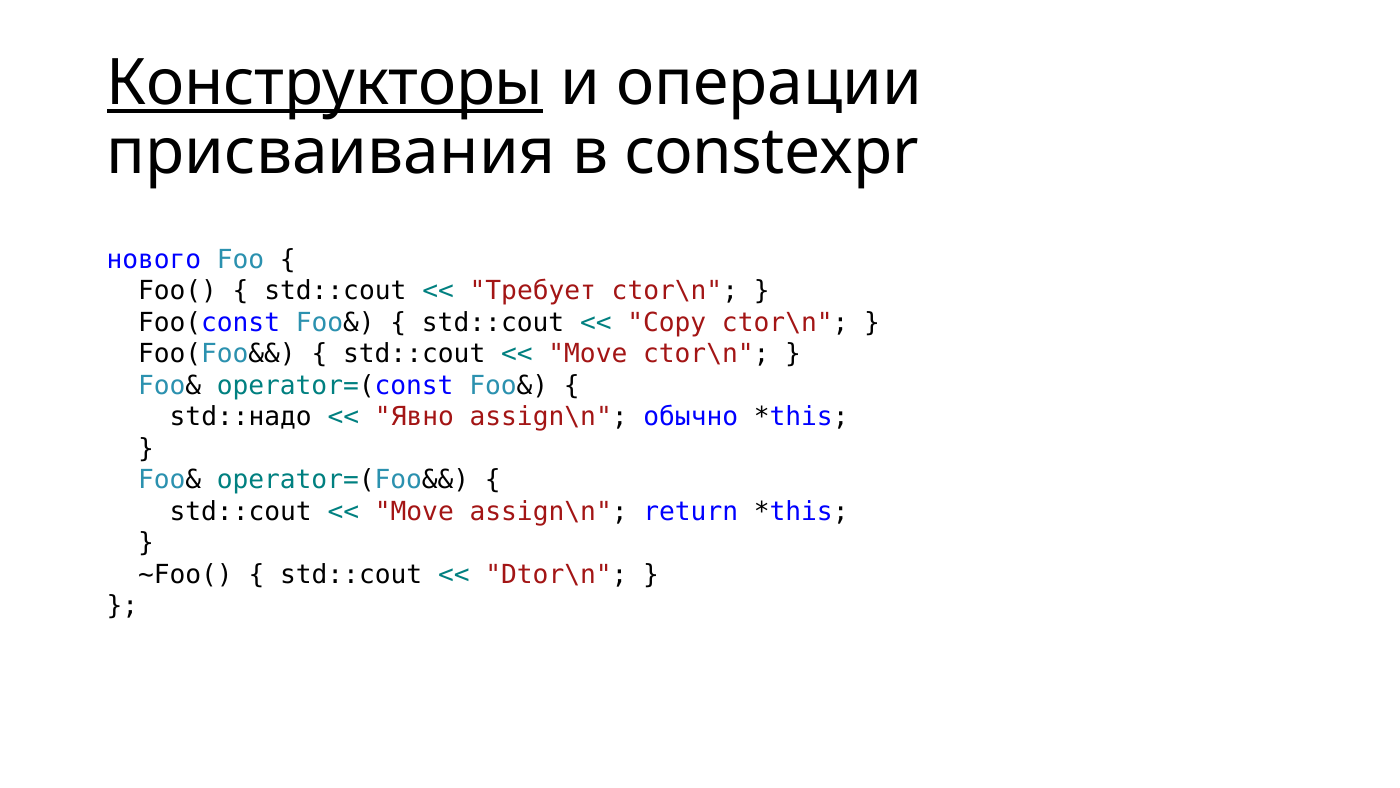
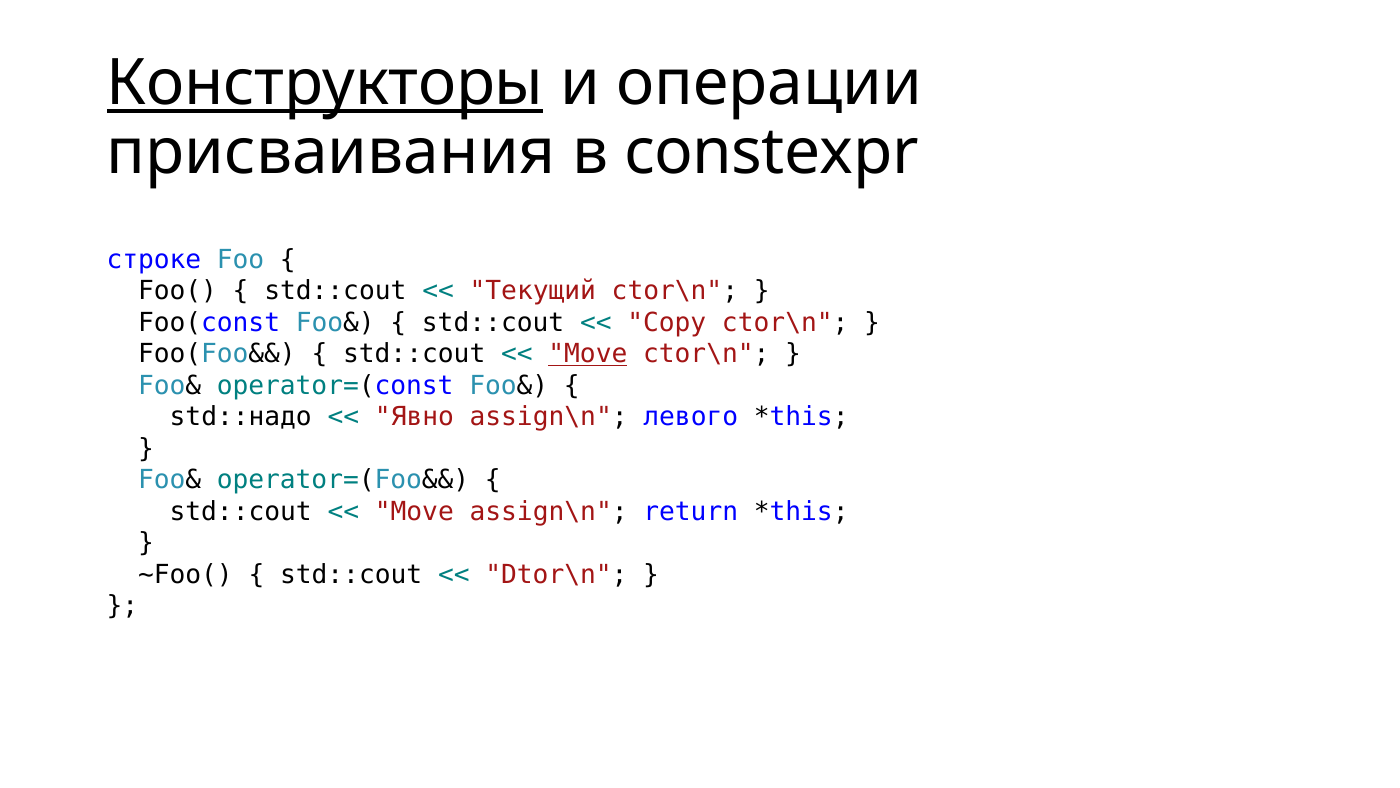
нового: нового -> строке
Требует: Требует -> Текущий
Move at (588, 354) underline: none -> present
обычно: обычно -> левого
